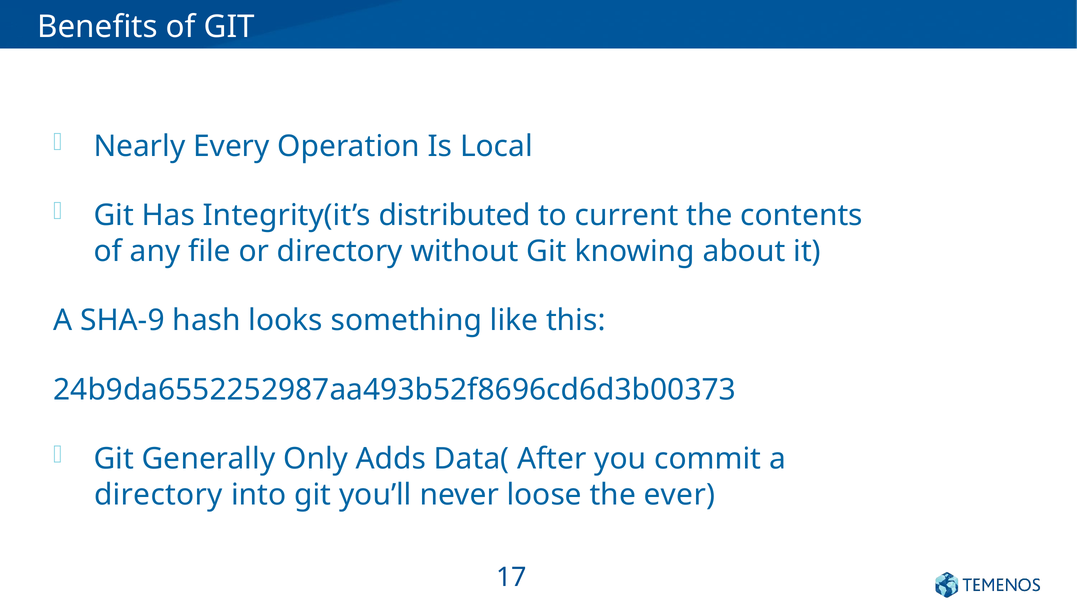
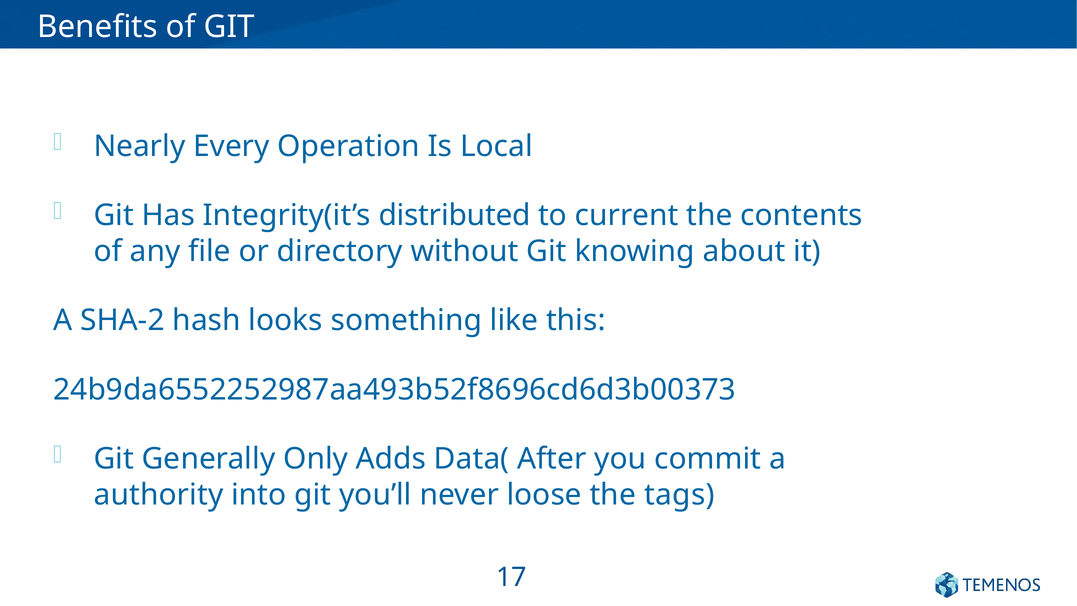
SHA-9: SHA-9 -> SHA-2
directory at (158, 495): directory -> authority
ever: ever -> tags
